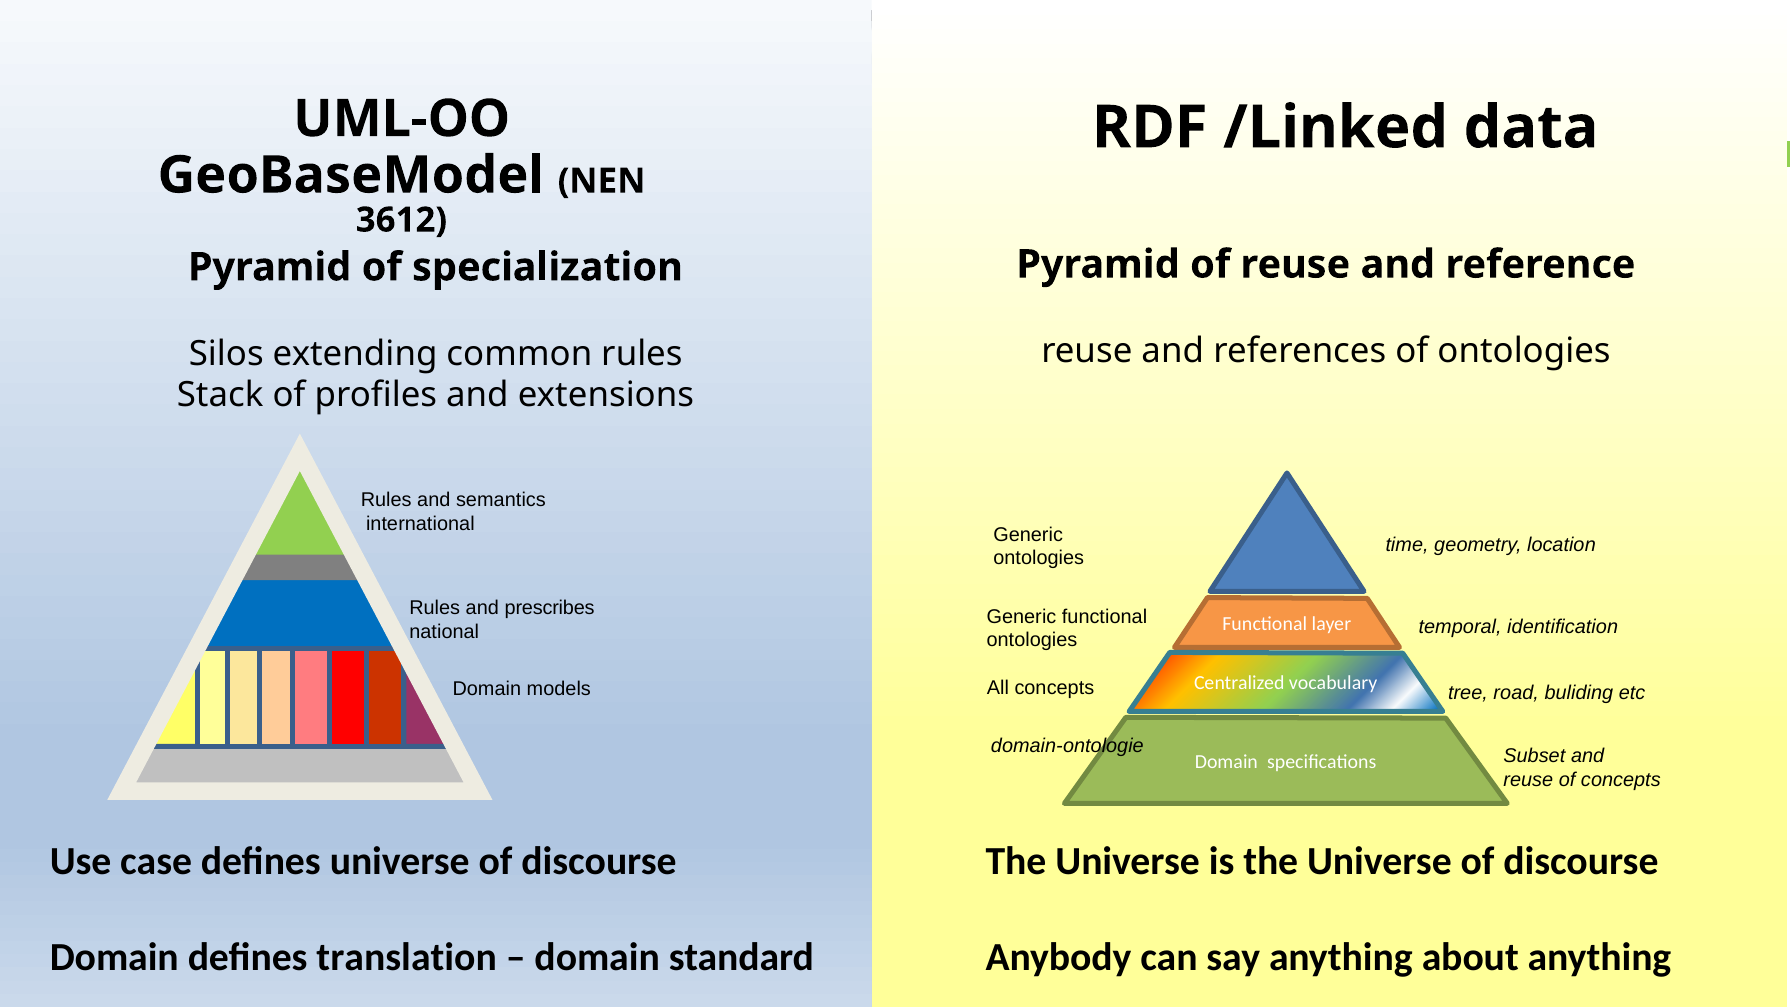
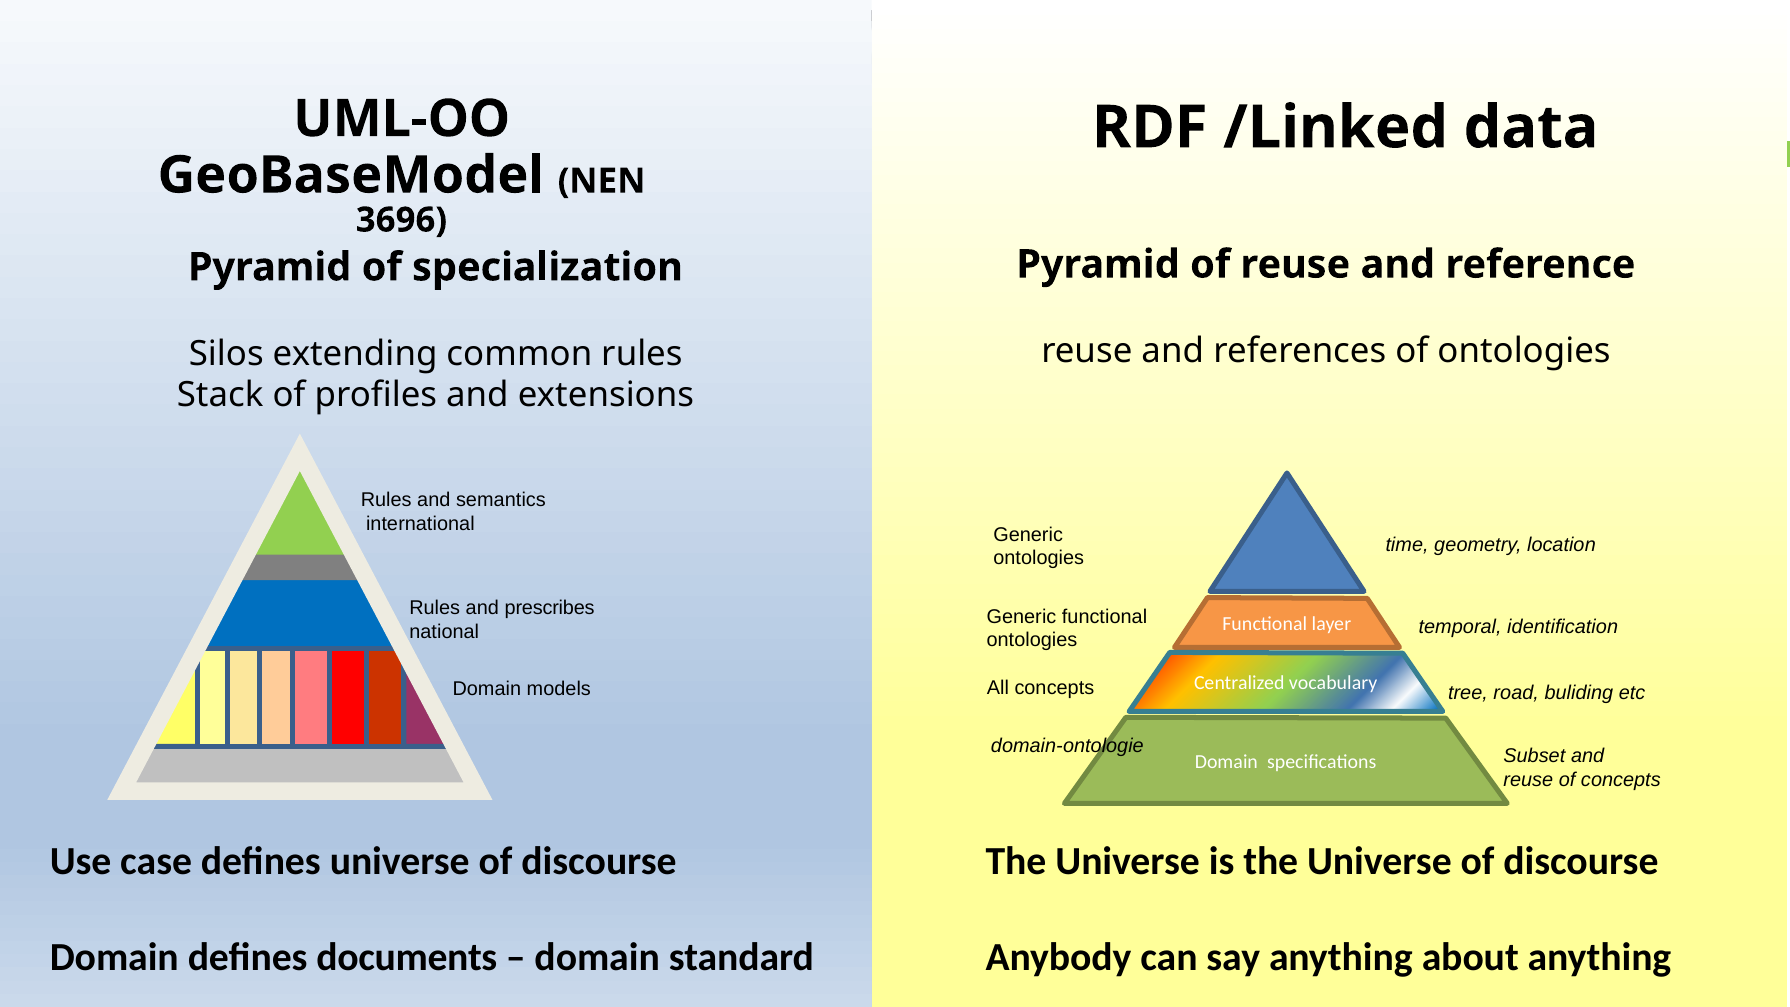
3612: 3612 -> 3696
translation: translation -> documents
